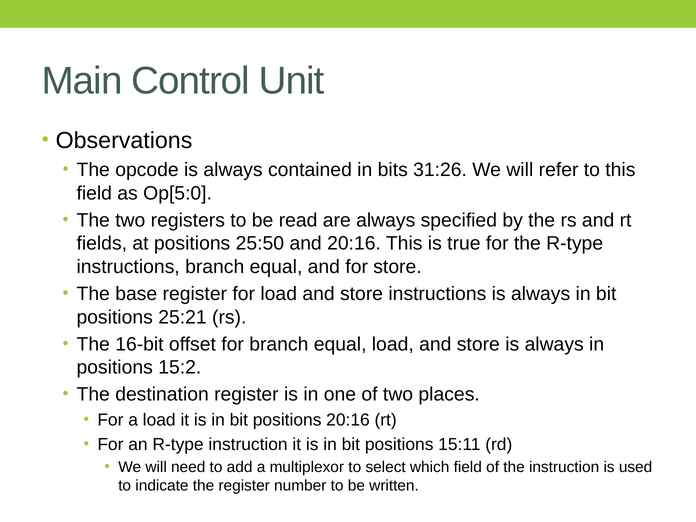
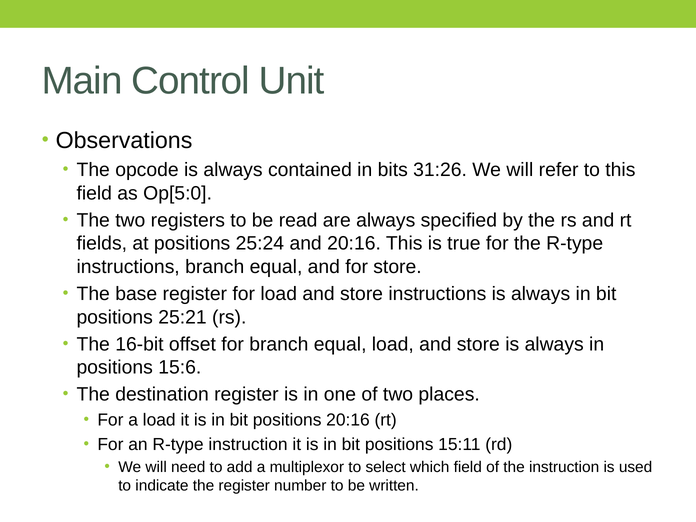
25:50: 25:50 -> 25:24
15:2: 15:2 -> 15:6
